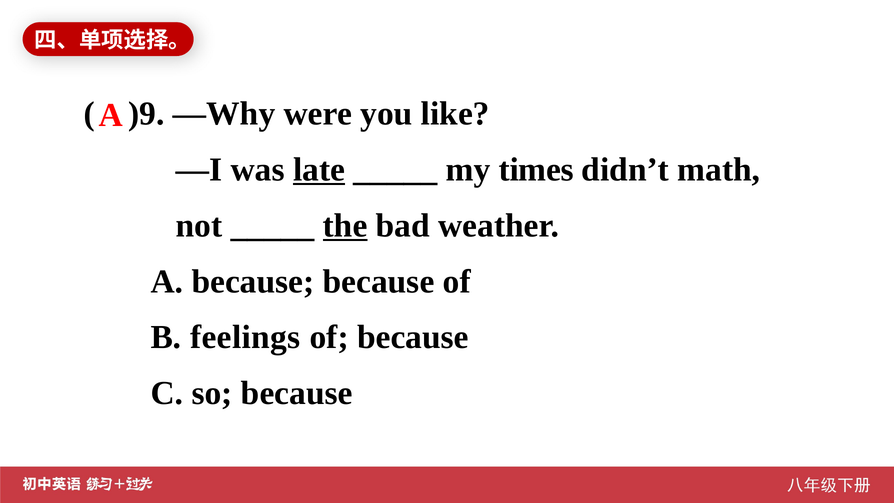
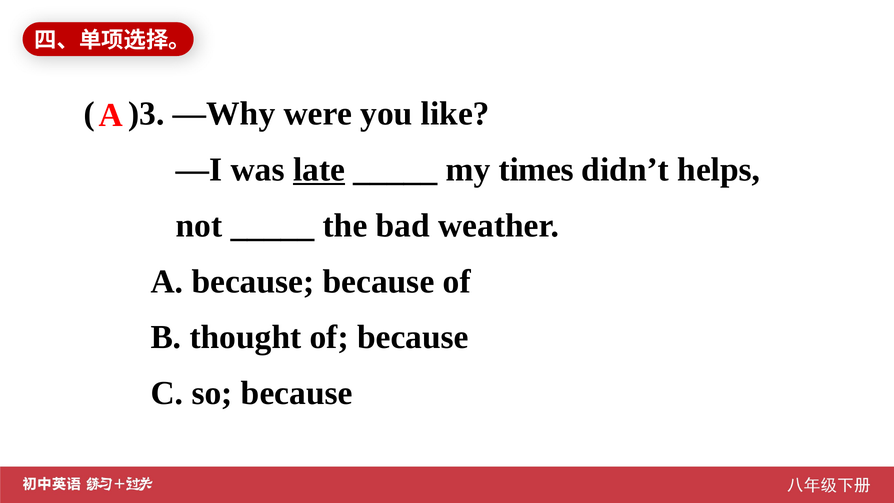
)9: )9 -> )3
math: math -> helps
the underline: present -> none
feelings: feelings -> thought
